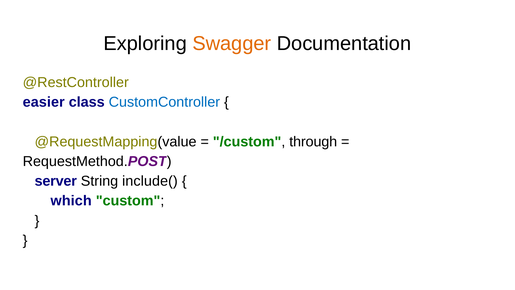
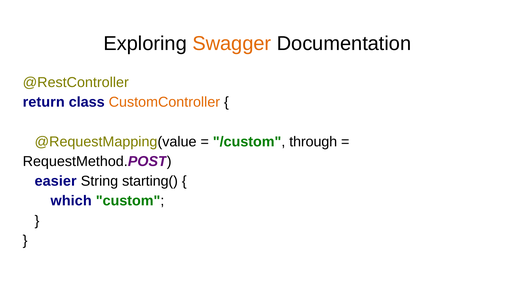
easier: easier -> return
CustomController colour: blue -> orange
server: server -> easier
include(: include( -> starting(
